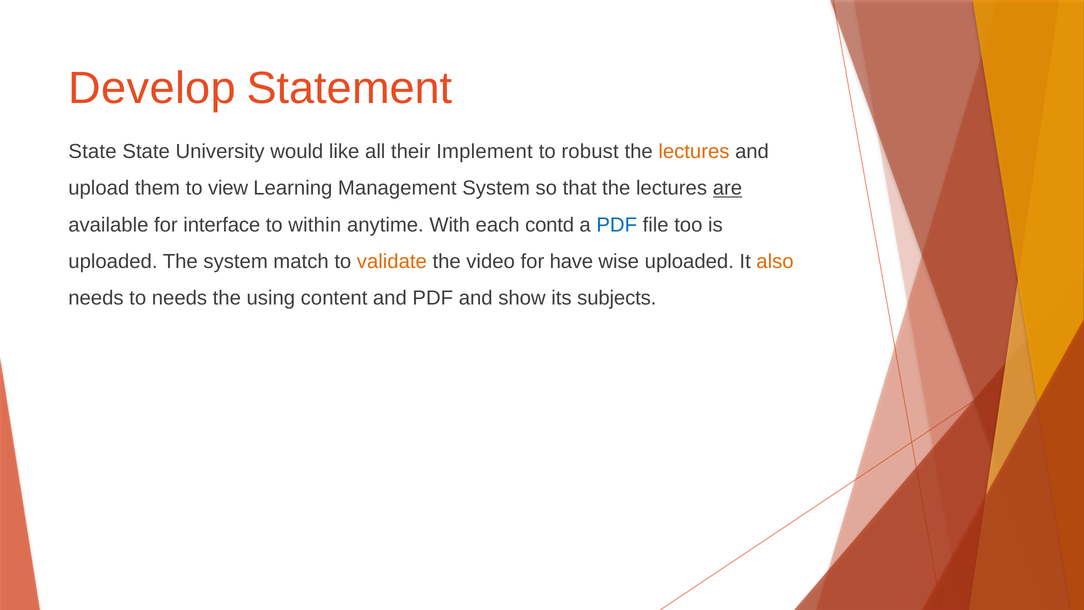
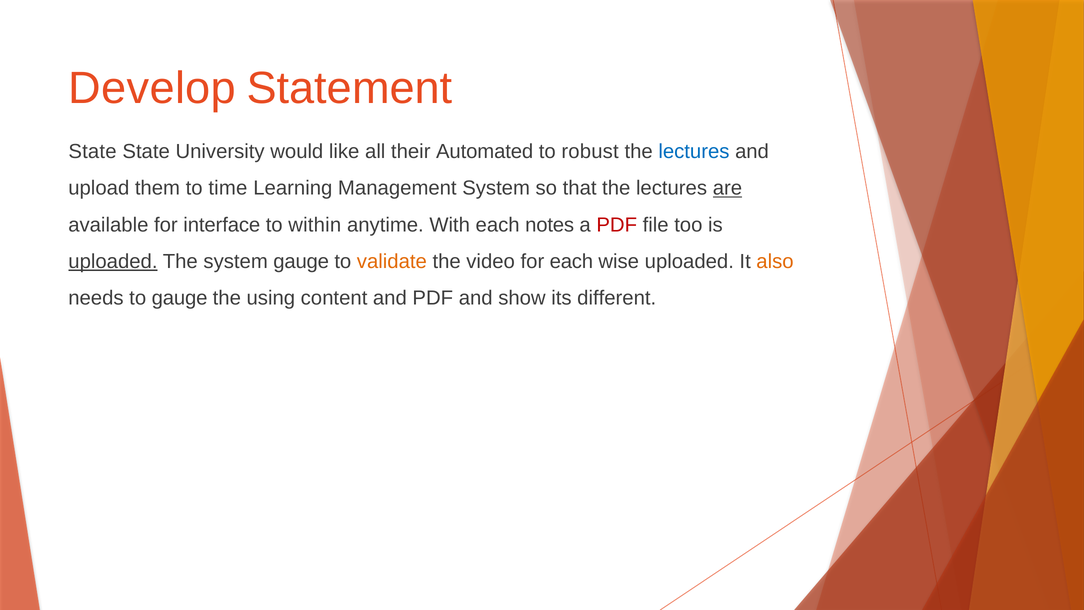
Implement: Implement -> Automated
lectures at (694, 152) colour: orange -> blue
view: view -> time
contd: contd -> notes
PDF at (617, 225) colour: blue -> red
uploaded at (113, 261) underline: none -> present
system match: match -> gauge
for have: have -> each
to needs: needs -> gauge
subjects: subjects -> different
